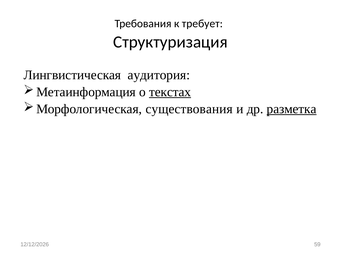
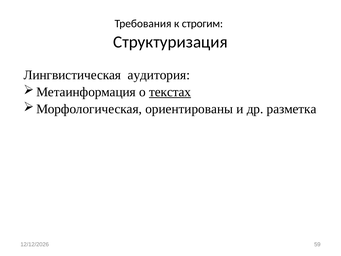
требует: требует -> строгим
существования: существования -> ориентированы
разметка underline: present -> none
